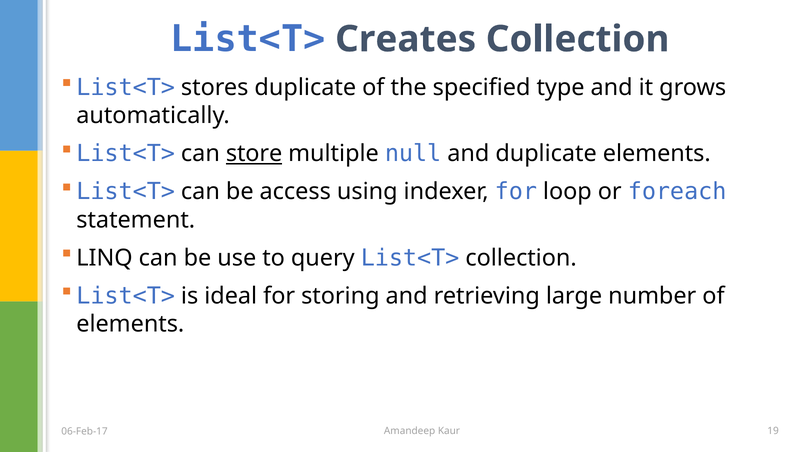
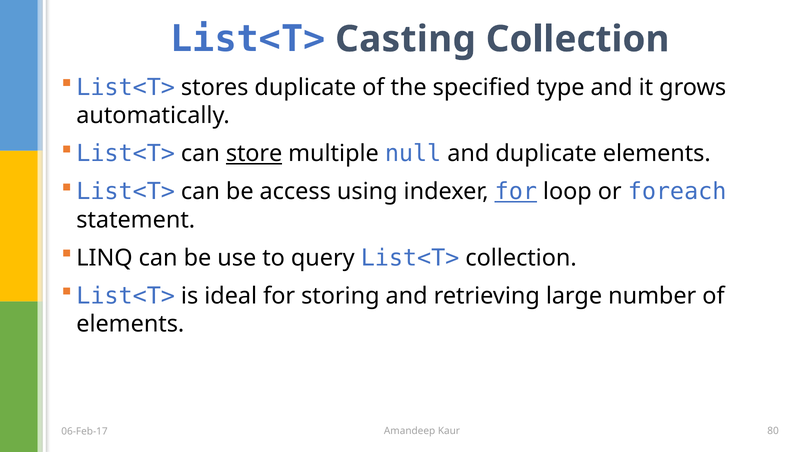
Creates: Creates -> Casting
for at (516, 192) underline: none -> present
19: 19 -> 80
